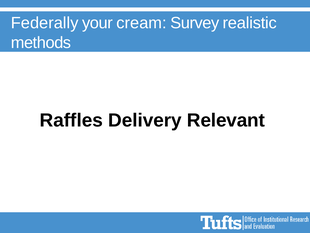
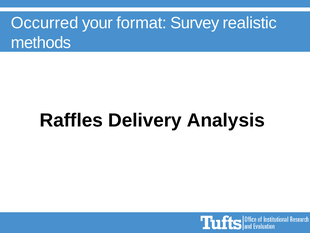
Federally: Federally -> Occurred
cream: cream -> format
Relevant: Relevant -> Analysis
